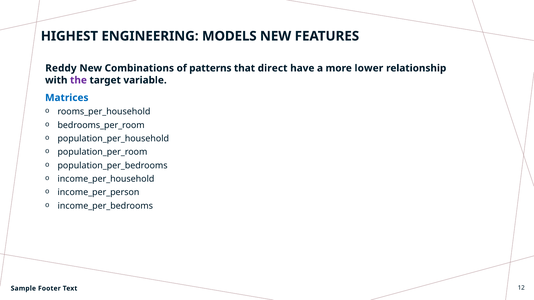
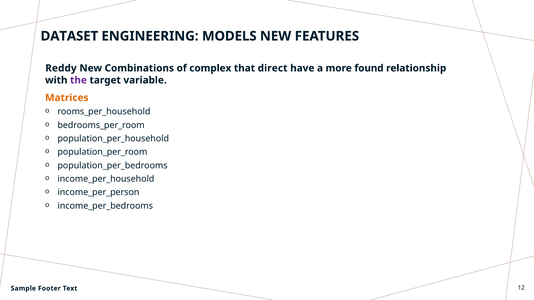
HIGHEST: HIGHEST -> DATASET
patterns: patterns -> complex
lower: lower -> found
Matrices colour: blue -> orange
